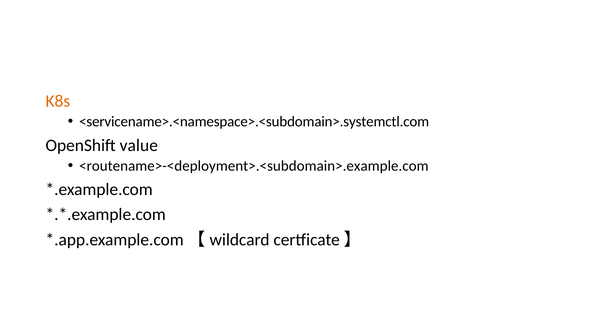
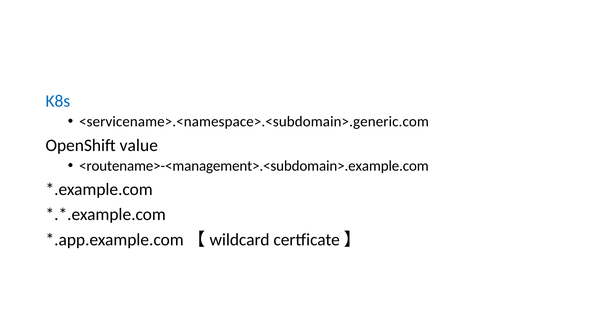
K8s colour: orange -> blue
<servicename>.<namespace>.<subdomain>.systemctl.com: <servicename>.<namespace>.<subdomain>.systemctl.com -> <servicename>.<namespace>.<subdomain>.generic.com
<routename>-<deployment>.<subdomain>.example.com: <routename>-<deployment>.<subdomain>.example.com -> <routename>-<management>.<subdomain>.example.com
